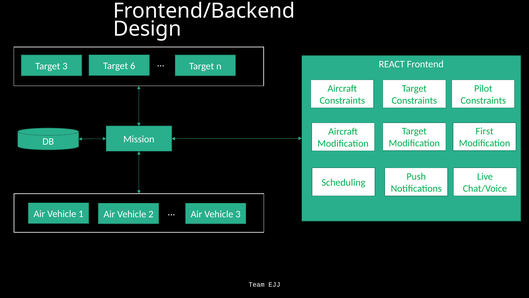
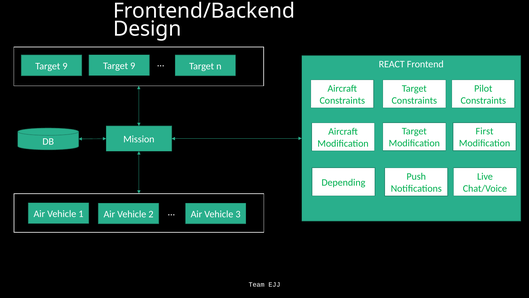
3 at (65, 66): 3 -> 9
6 at (133, 66): 6 -> 9
Scheduling: Scheduling -> Depending
